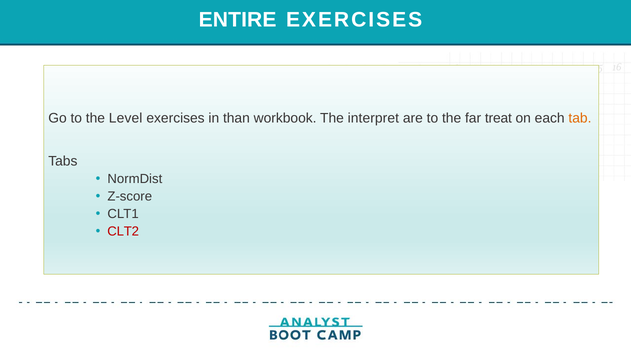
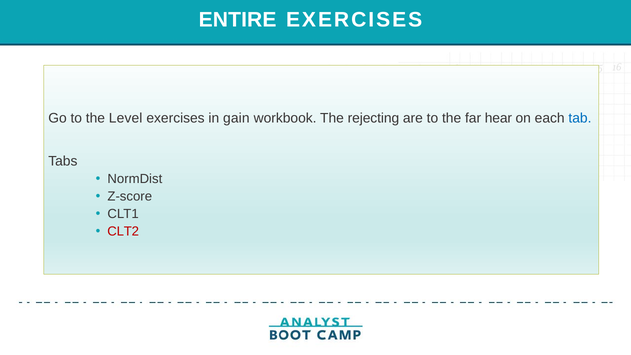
than: than -> gain
interpret: interpret -> rejecting
treat: treat -> hear
tab colour: orange -> blue
